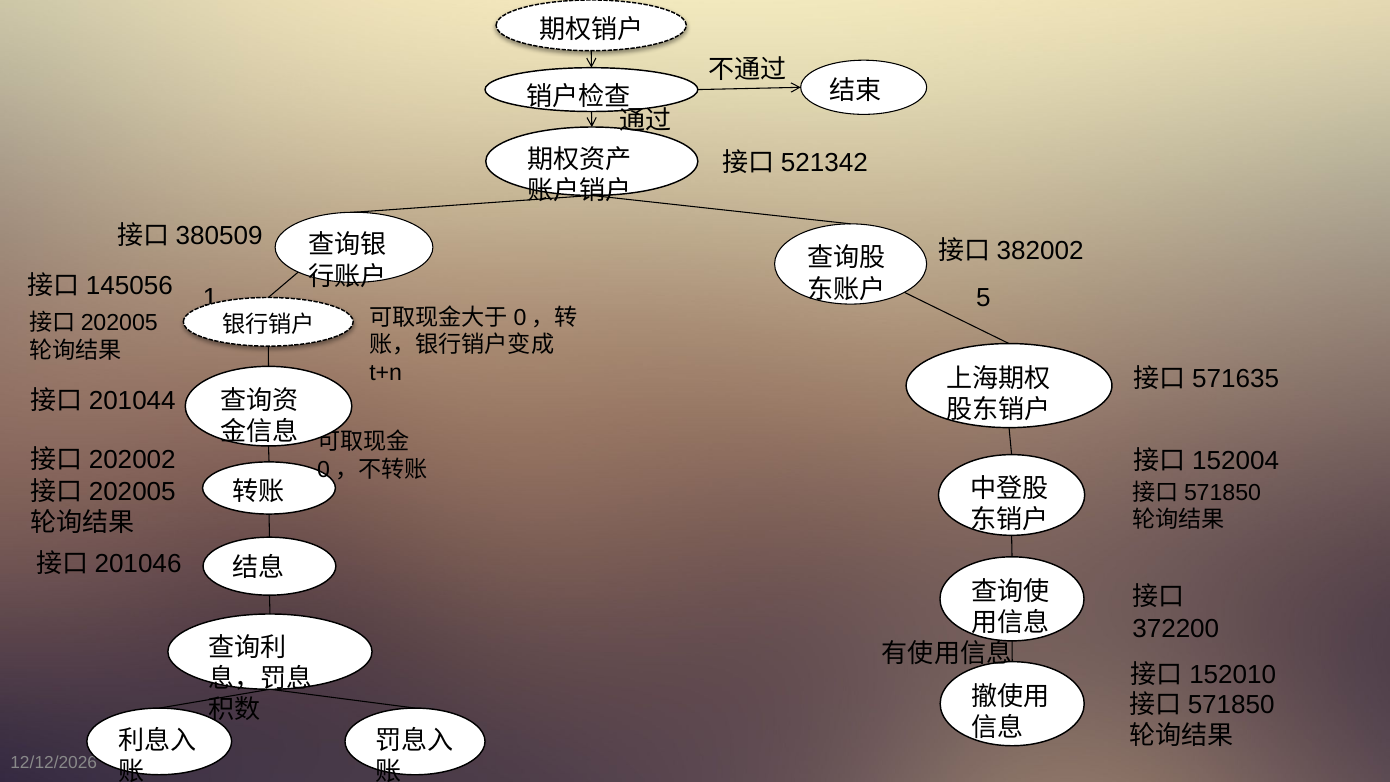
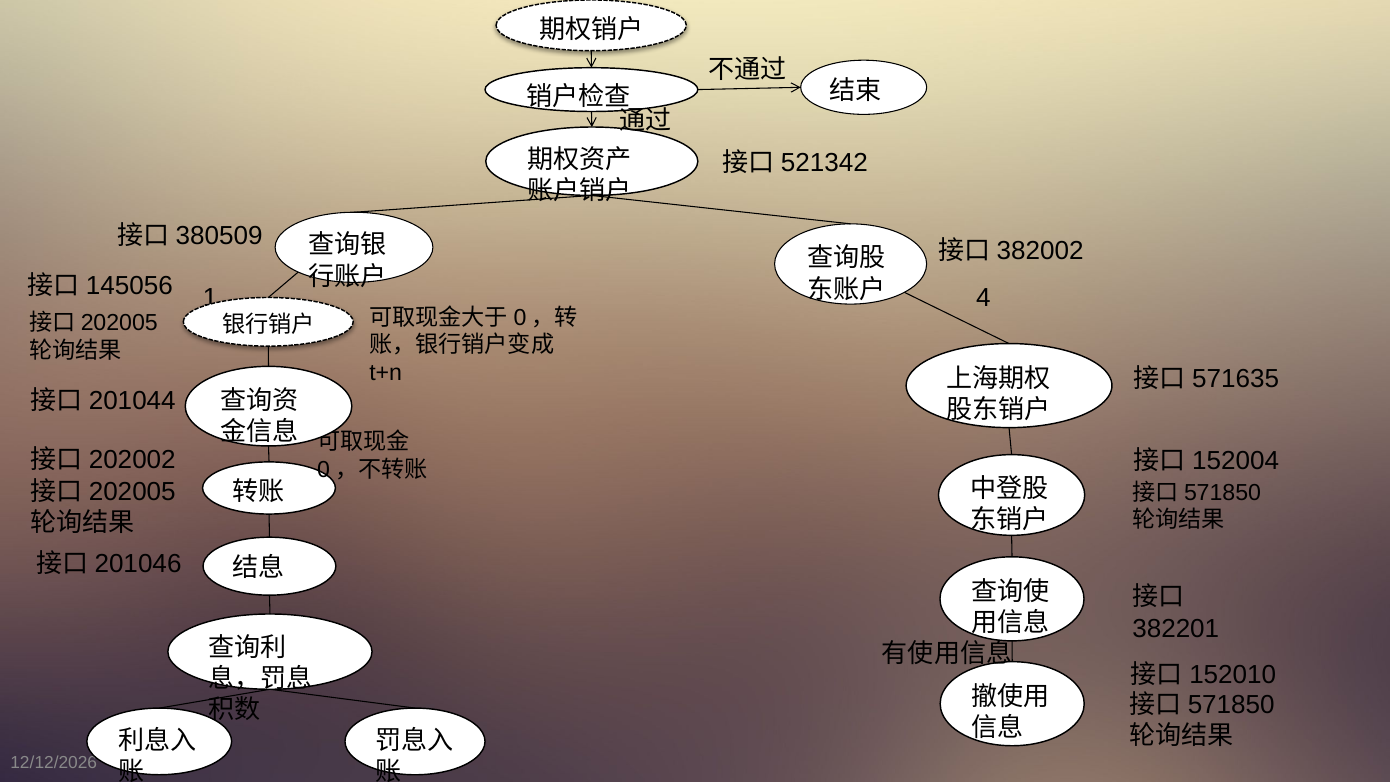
5: 5 -> 4
372200: 372200 -> 382201
